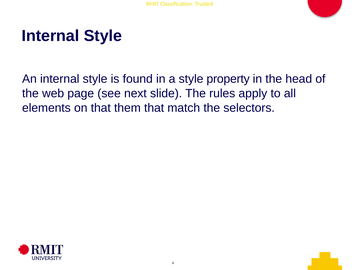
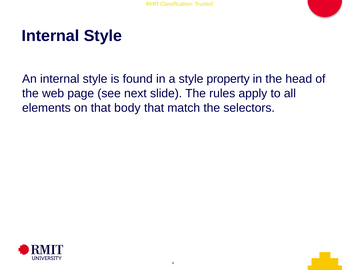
them: them -> body
